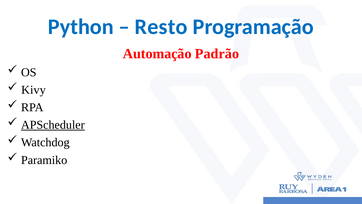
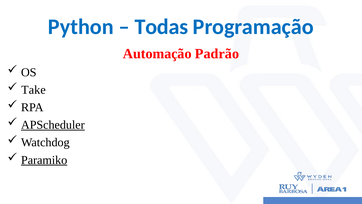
Resto: Resto -> Todas
Kivy: Kivy -> Take
Paramiko underline: none -> present
